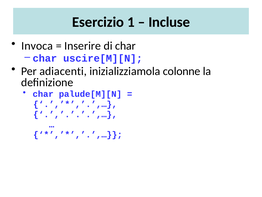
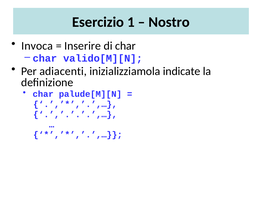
Incluse: Incluse -> Nostro
uscire[M][N: uscire[M][N -> valido[M][N
colonne: colonne -> indicate
